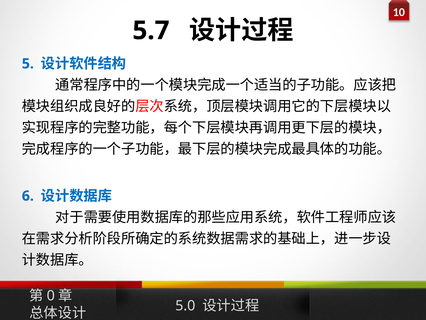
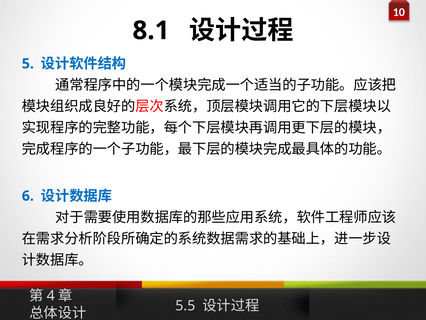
5.7: 5.7 -> 8.1
0: 0 -> 4
5.0: 5.0 -> 5.5
